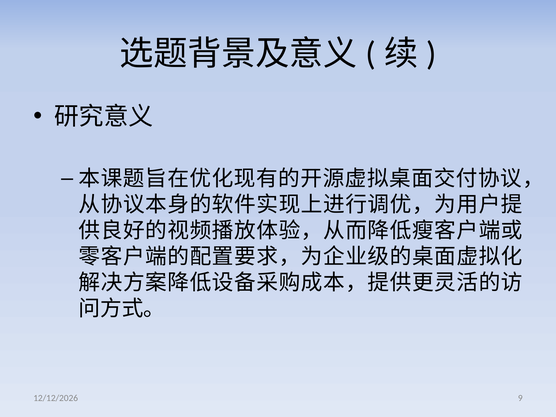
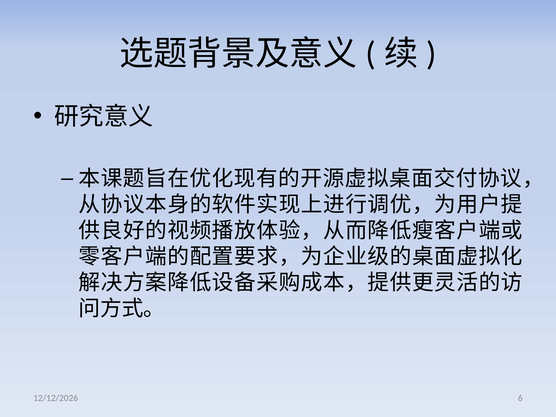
9: 9 -> 6
